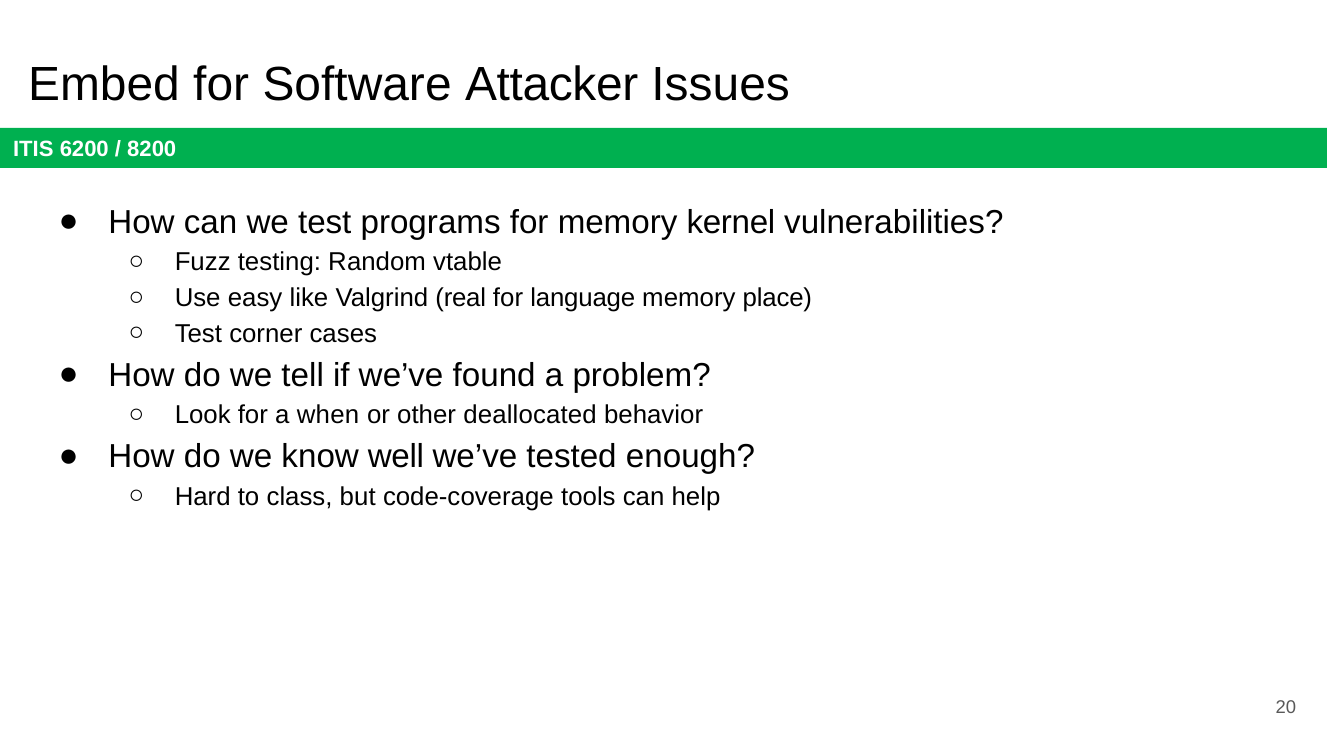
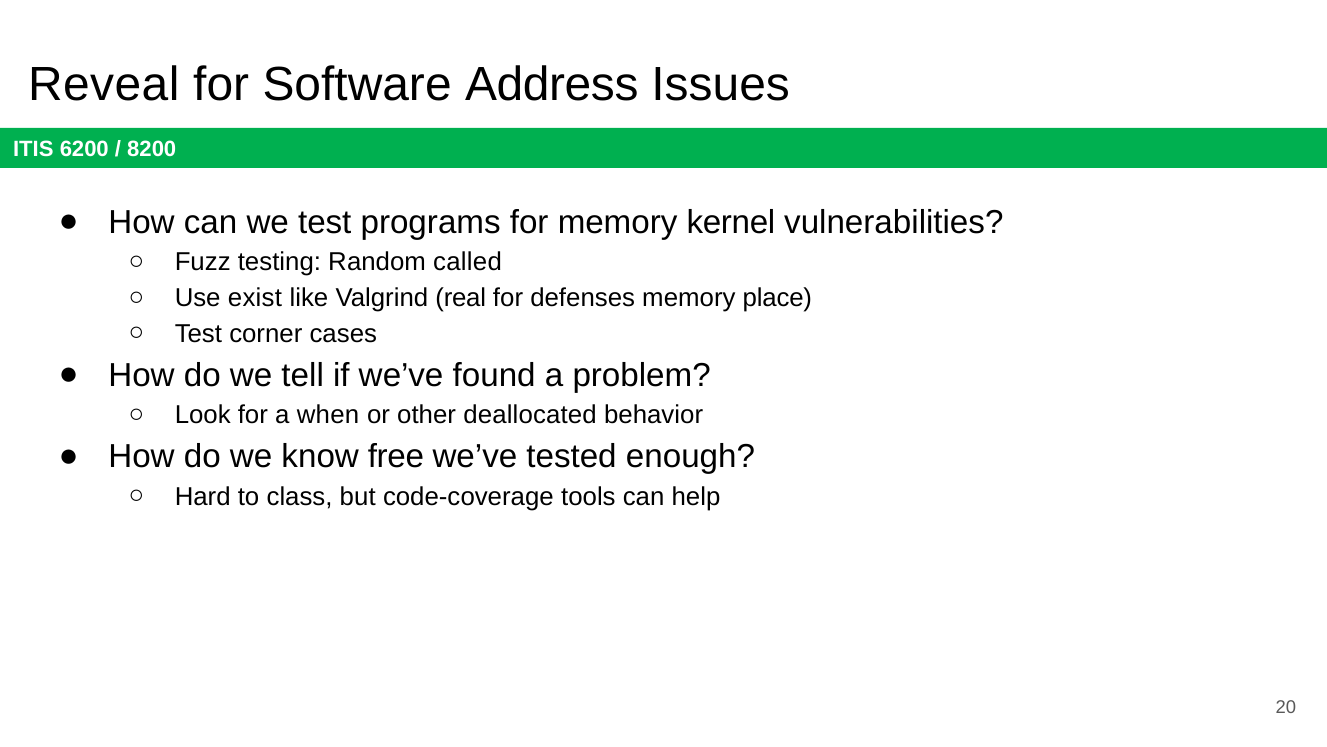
Embed: Embed -> Reveal
Attacker: Attacker -> Address
vtable: vtable -> called
easy: easy -> exist
language: language -> defenses
well: well -> free
